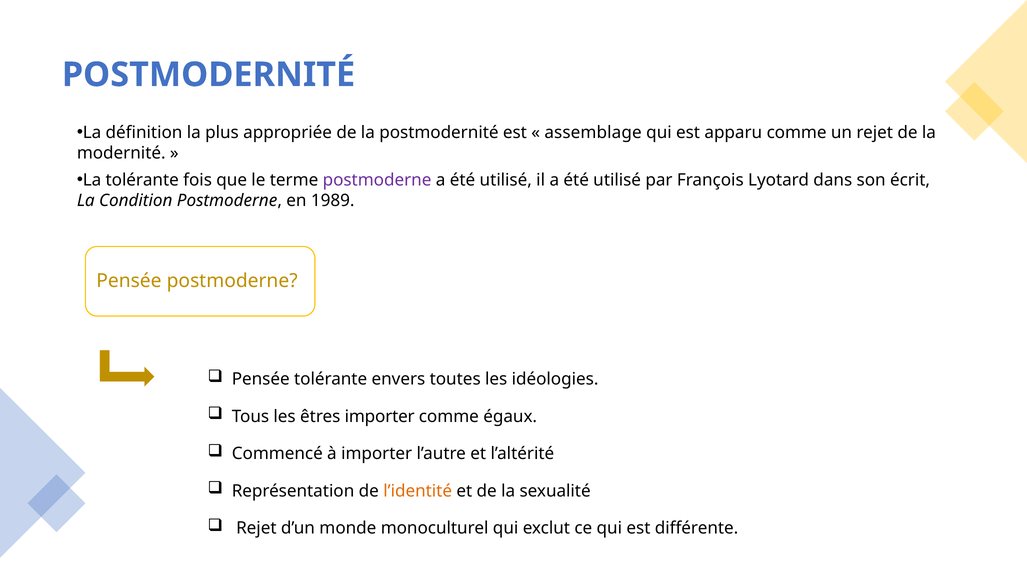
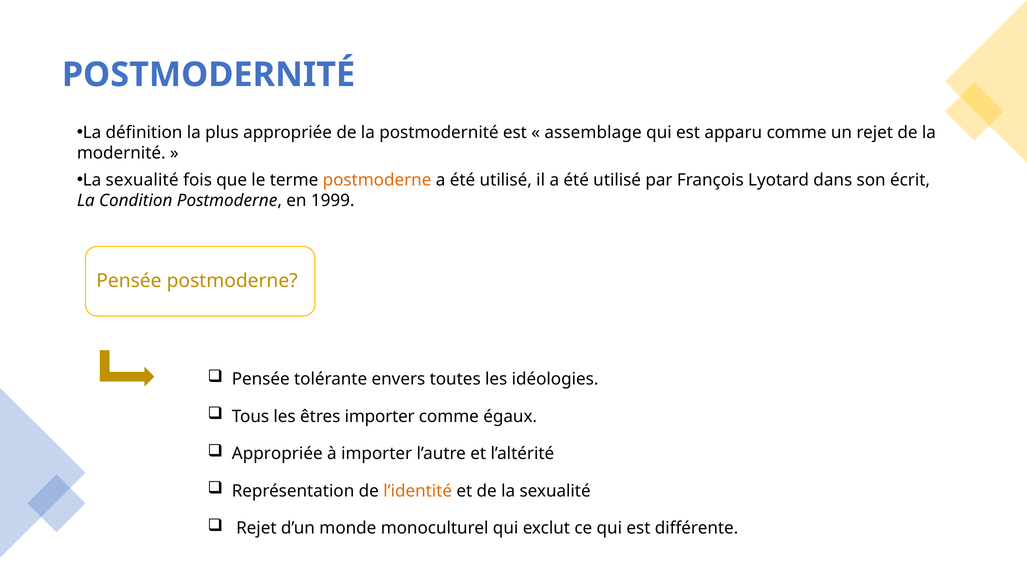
tolérante at (142, 180): tolérante -> sexualité
postmoderne at (377, 180) colour: purple -> orange
1989: 1989 -> 1999
Commencé at (277, 453): Commencé -> Appropriée
